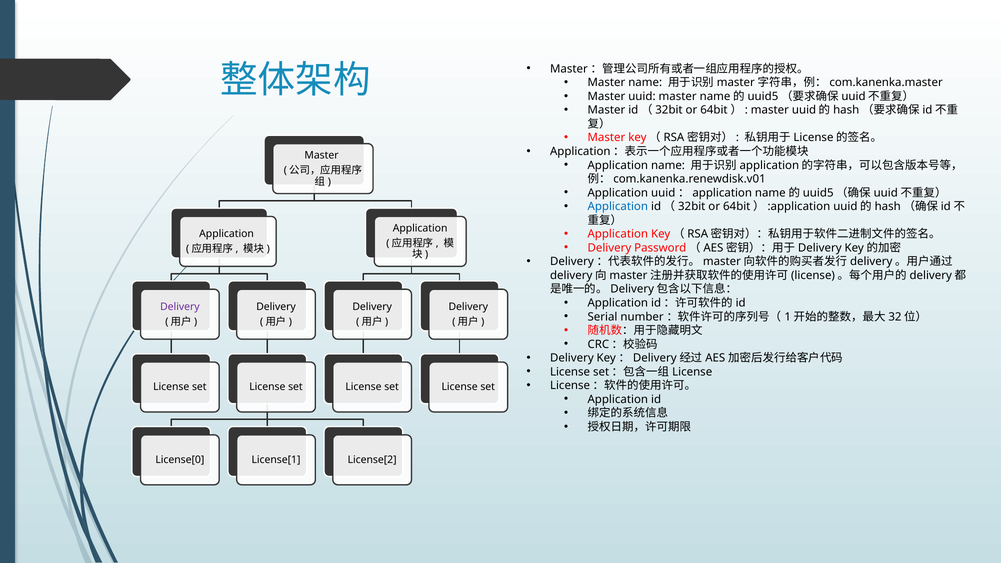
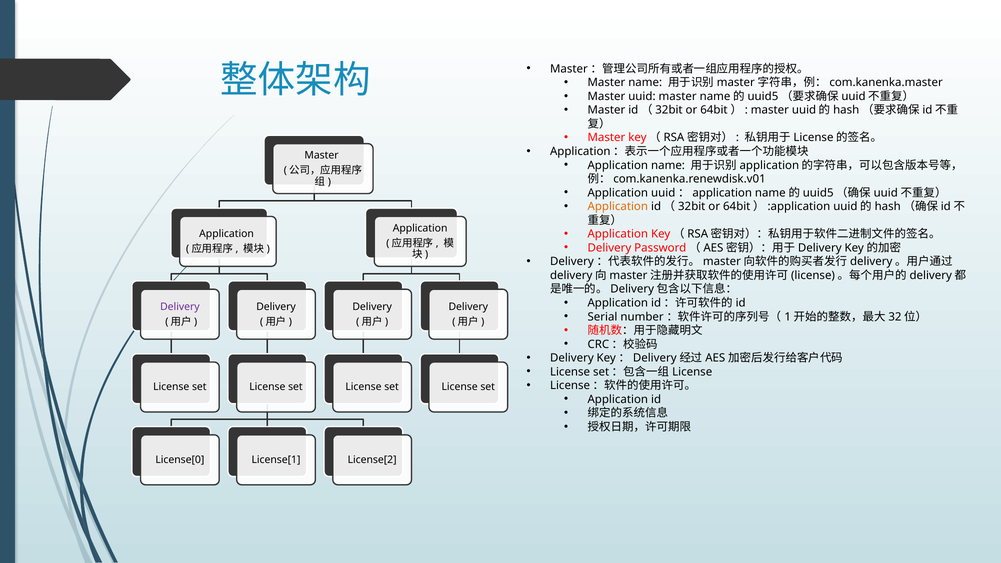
Application at (618, 207) colour: blue -> orange
